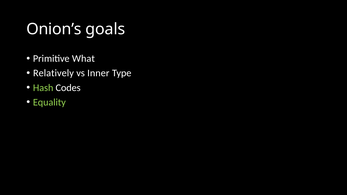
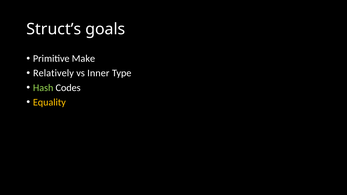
Onion’s: Onion’s -> Struct’s
What: What -> Make
Equality colour: light green -> yellow
